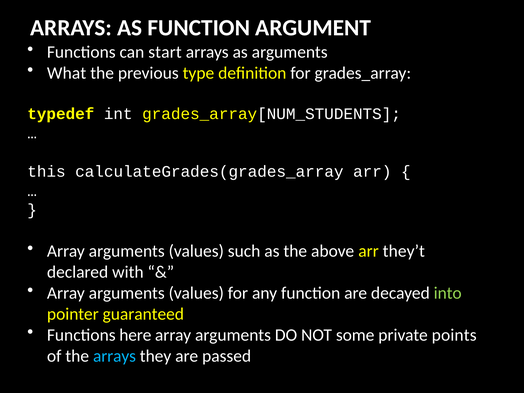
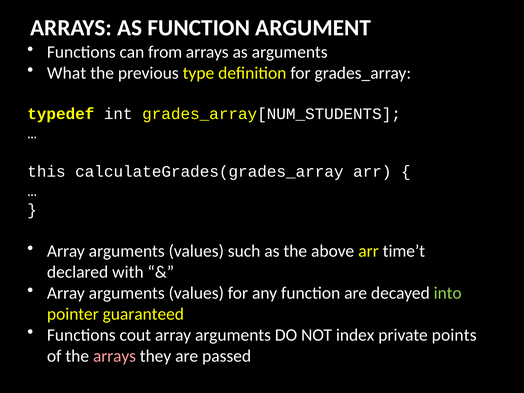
start: start -> from
they’t: they’t -> time’t
here: here -> cout
some: some -> index
arrays at (115, 356) colour: light blue -> pink
